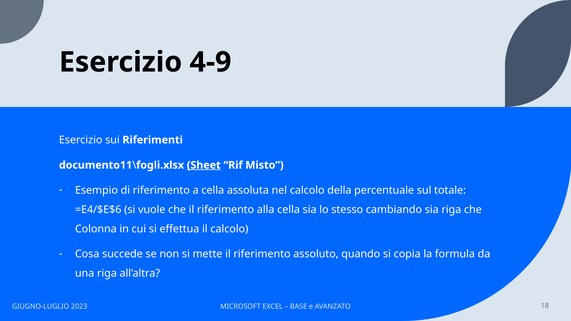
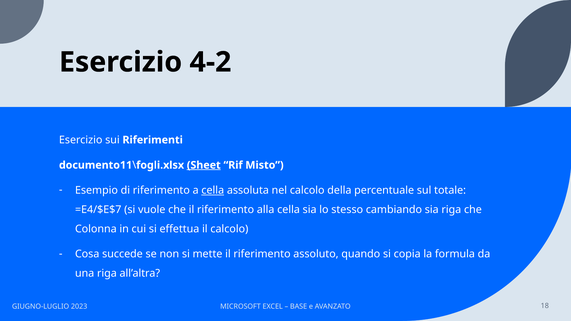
4-9: 4-9 -> 4-2
cella at (213, 190) underline: none -> present
=E4/$E$6: =E4/$E$6 -> =E4/$E$7
